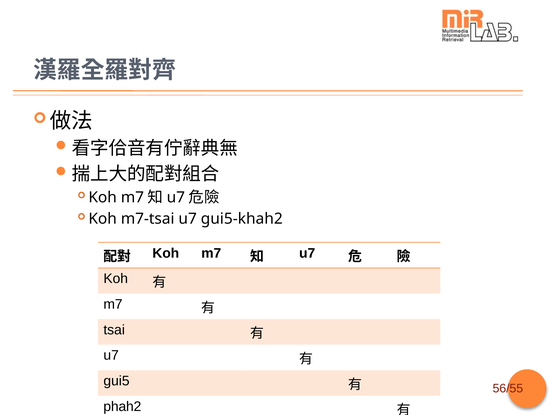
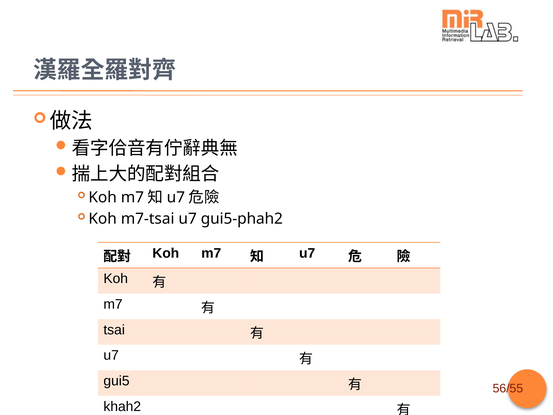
gui5-khah2: gui5-khah2 -> gui5-phah2
phah2: phah2 -> khah2
